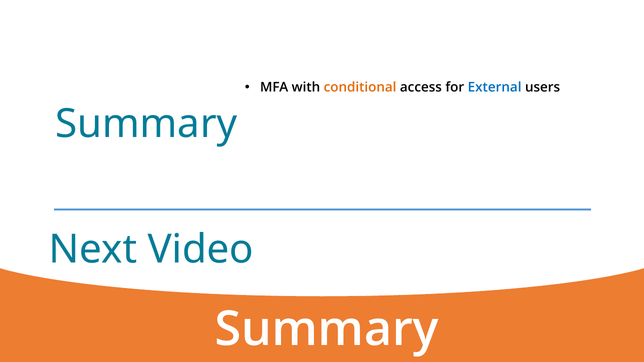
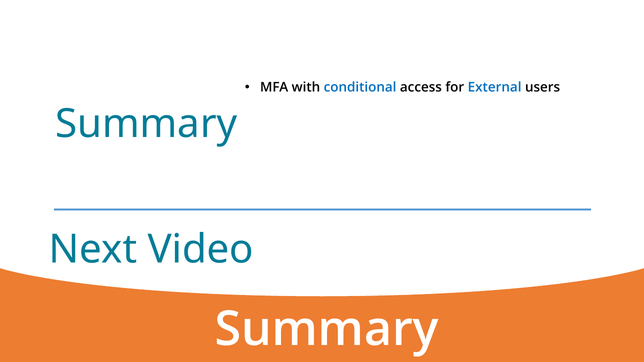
conditional colour: orange -> blue
